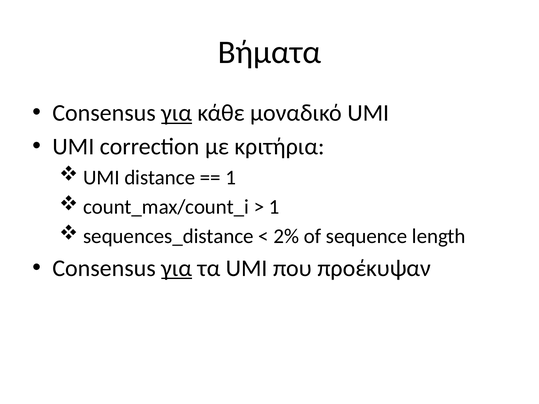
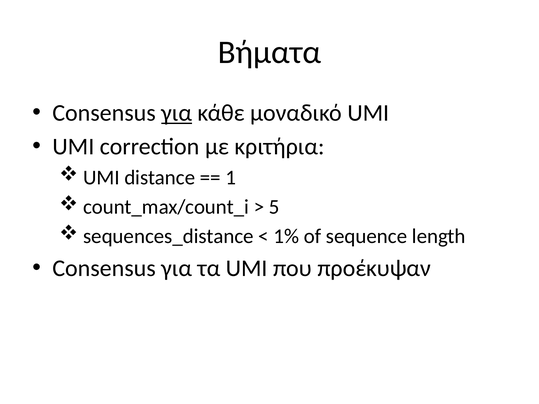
1 at (274, 207): 1 -> 5
2%: 2% -> 1%
για at (177, 268) underline: present -> none
